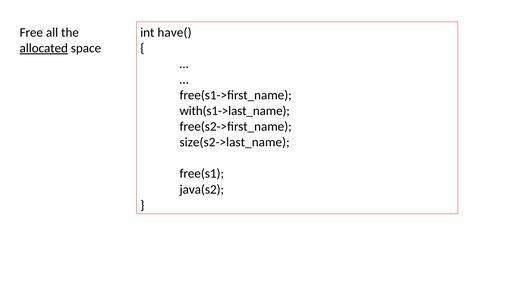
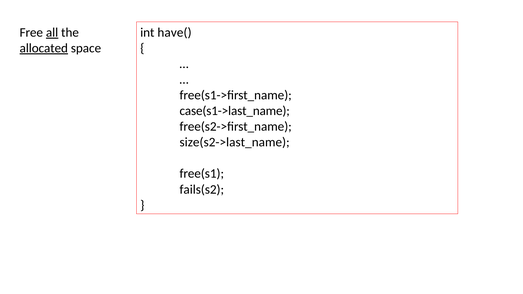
all underline: none -> present
with(s1->last_name: with(s1->last_name -> case(s1->last_name
java(s2: java(s2 -> fails(s2
